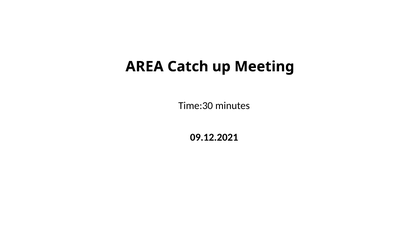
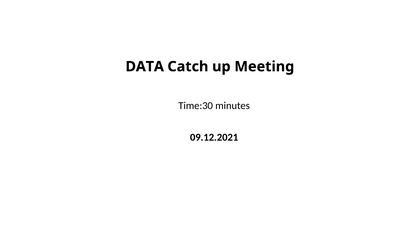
AREA: AREA -> DATA
